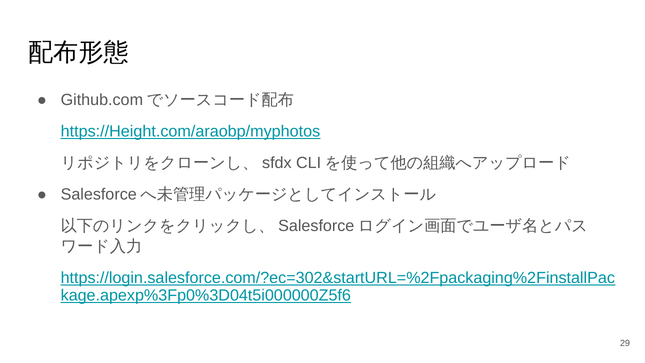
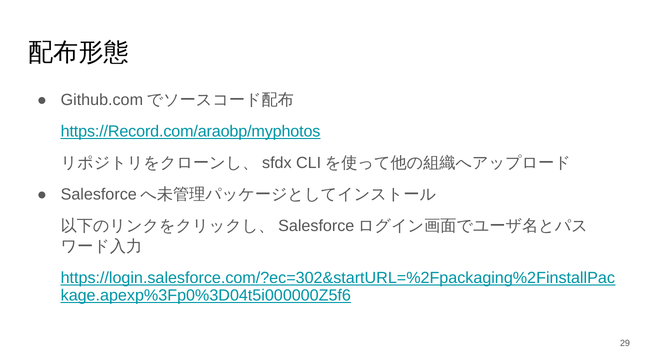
https://Height.com/araobp/myphotos: https://Height.com/araobp/myphotos -> https://Record.com/araobp/myphotos
